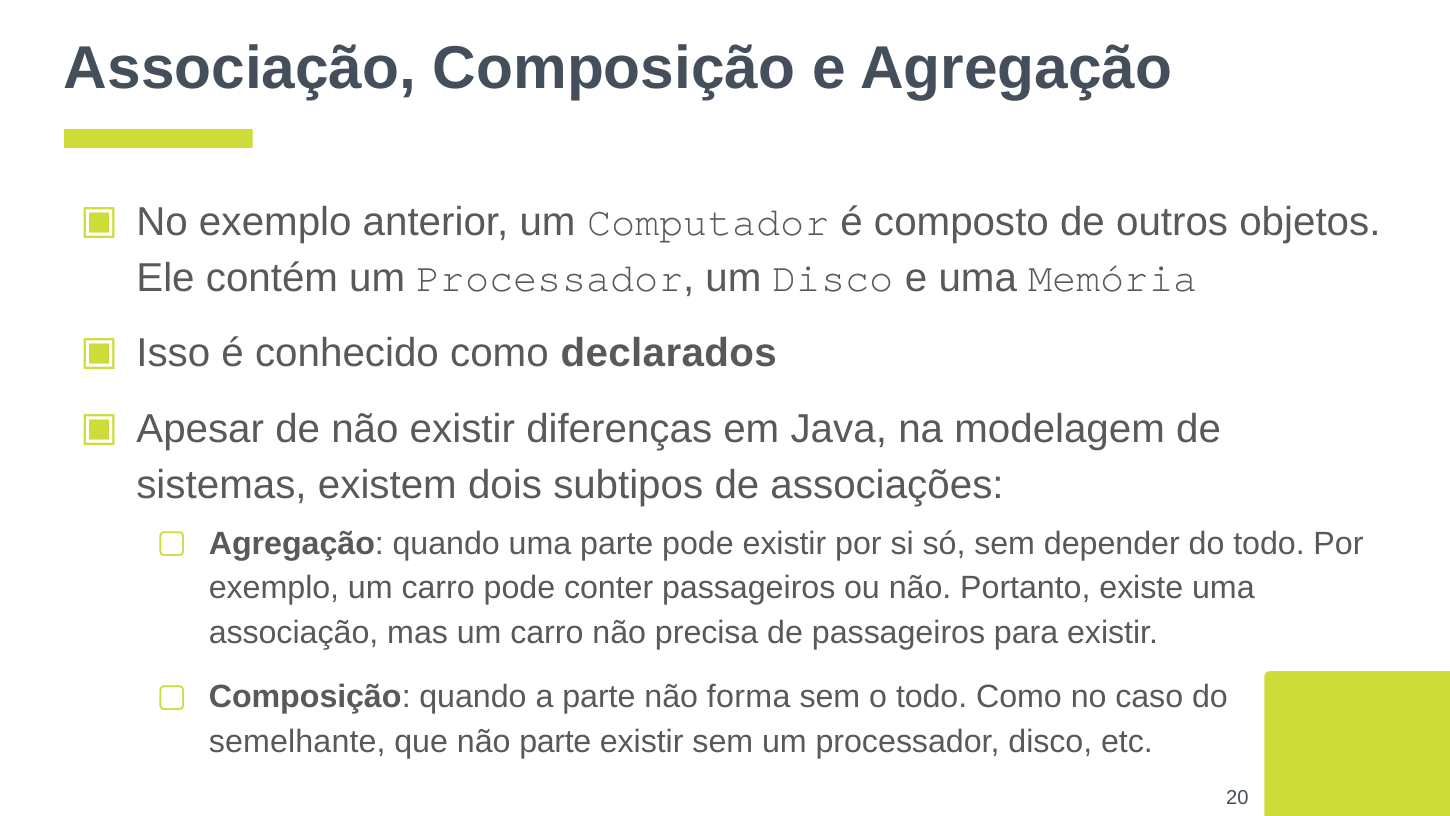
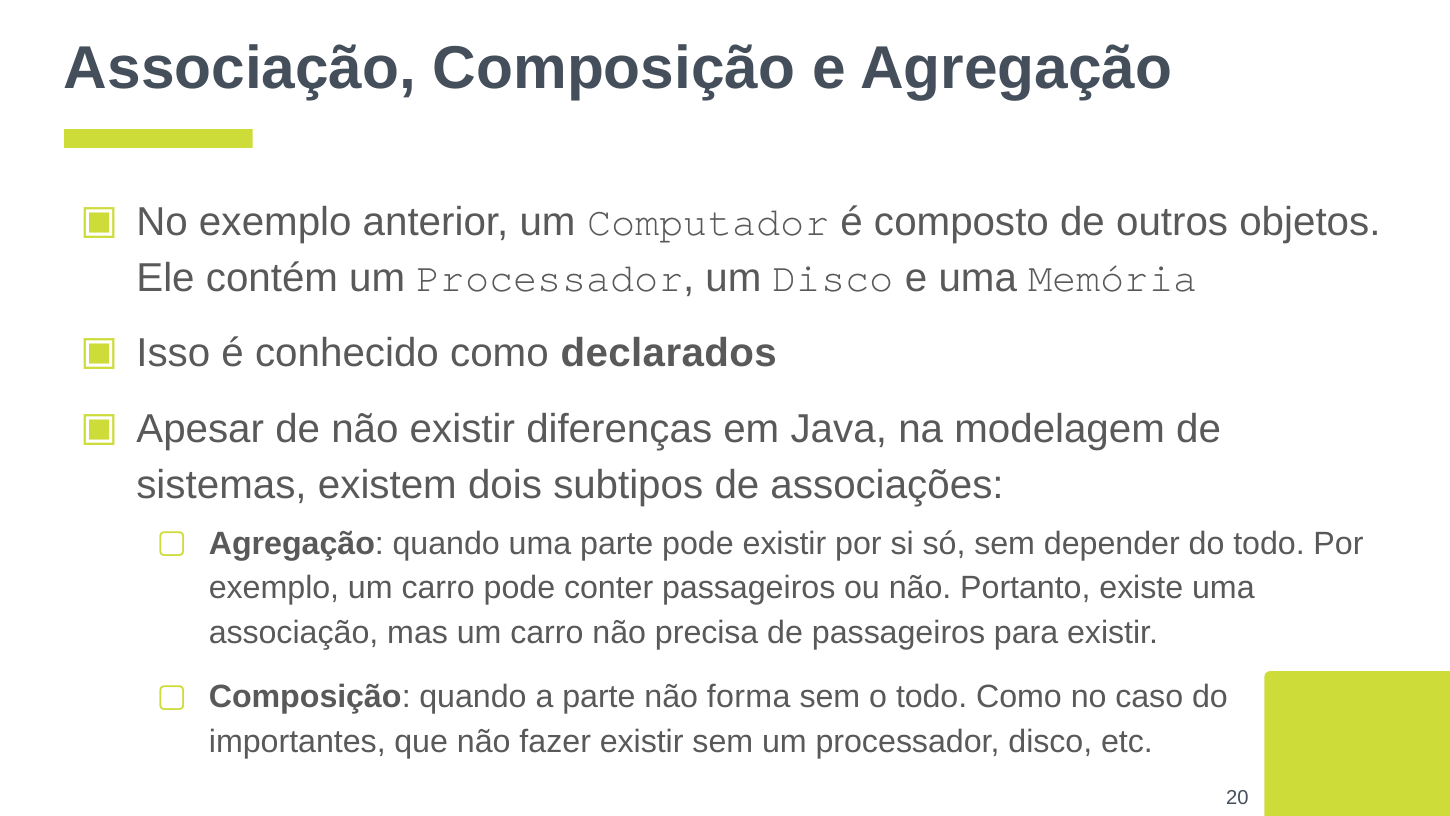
semelhante: semelhante -> importantes
não parte: parte -> fazer
